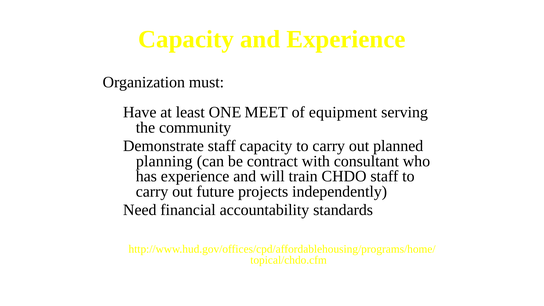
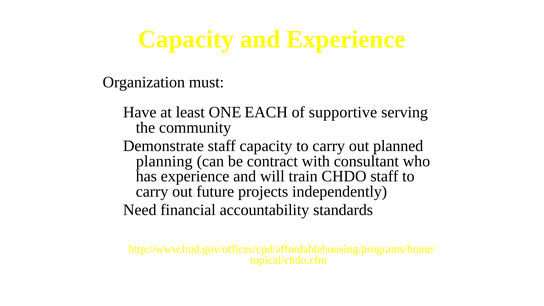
MEET: MEET -> EACH
equipment: equipment -> supportive
